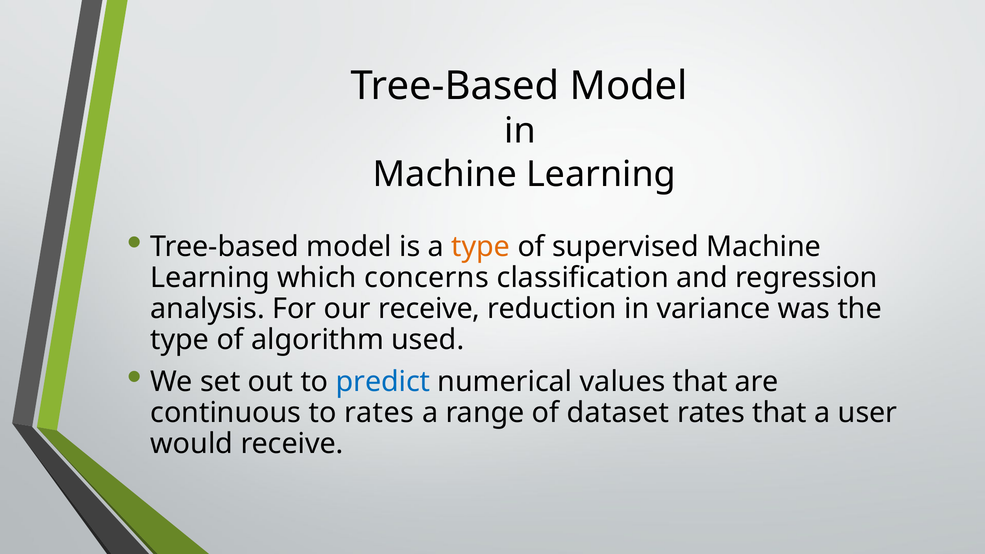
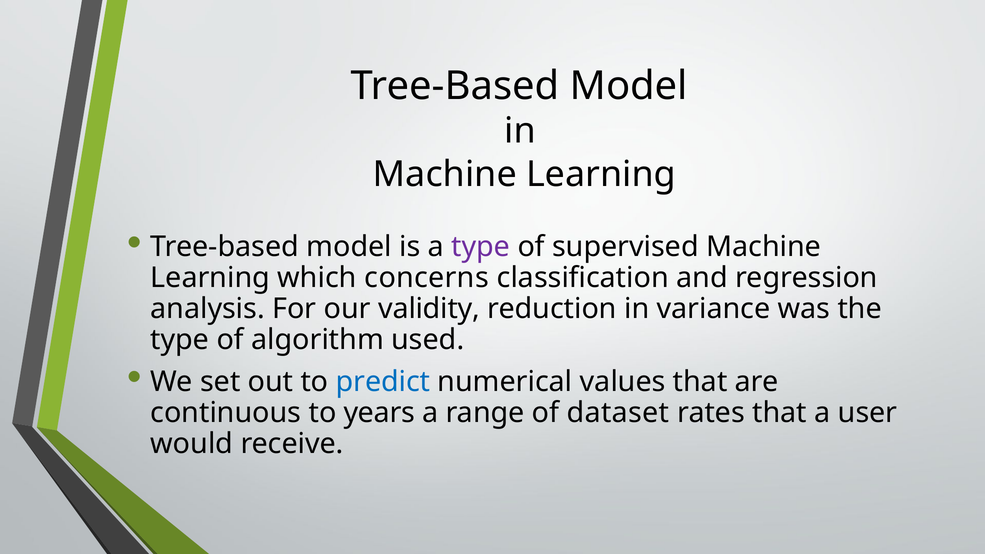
type at (481, 247) colour: orange -> purple
our receive: receive -> validity
to rates: rates -> years
